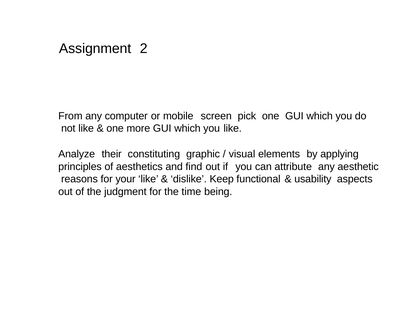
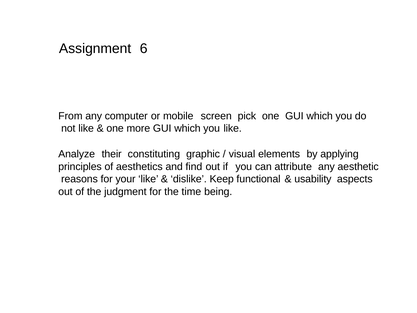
2: 2 -> 6
